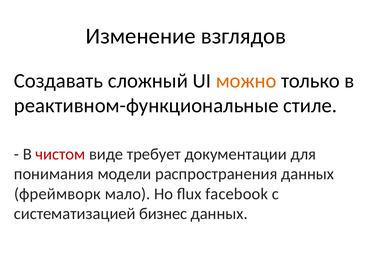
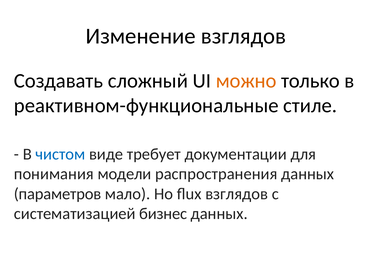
чистом colour: red -> blue
фреймворк: фреймворк -> параметров
flux facebook: facebook -> взглядов
